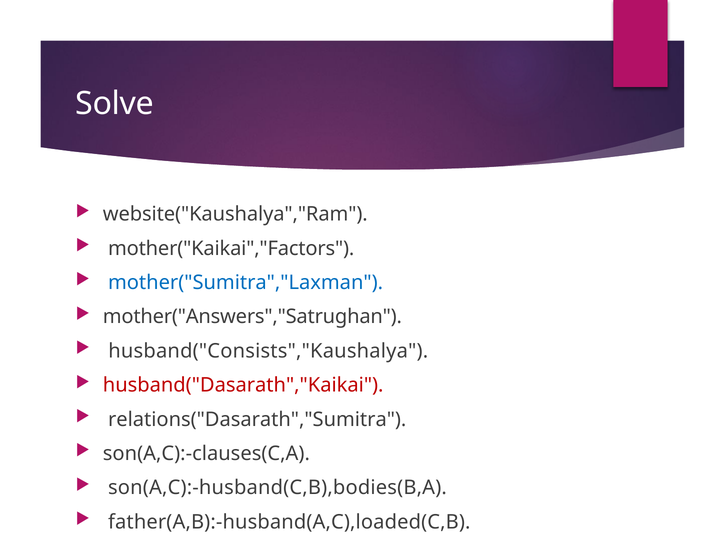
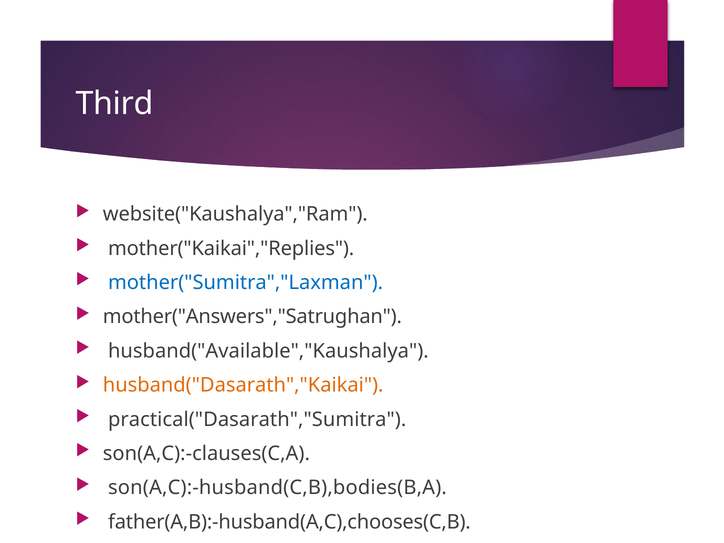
Solve: Solve -> Third
mother("Kaikai","Factors: mother("Kaikai","Factors -> mother("Kaikai","Replies
husband("Consists","Kaushalya: husband("Consists","Kaushalya -> husband("Available","Kaushalya
husband("Dasarath","Kaikai colour: red -> orange
relations("Dasarath","Sumitra: relations("Dasarath","Sumitra -> practical("Dasarath","Sumitra
father(A,B):-husband(A,C),loaded(C,B: father(A,B):-husband(A,C),loaded(C,B -> father(A,B):-husband(A,C),chooses(C,B
